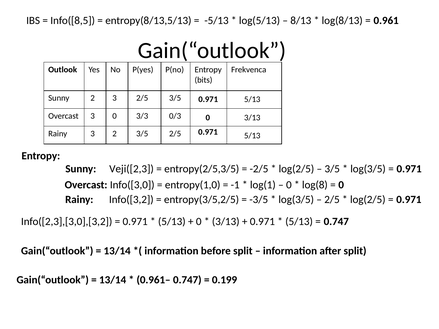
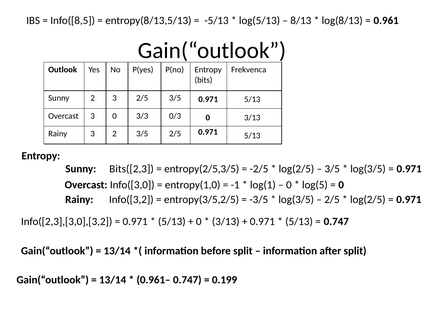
Veji([2,3: Veji([2,3 -> Bits([2,3
log(8: log(8 -> log(5
